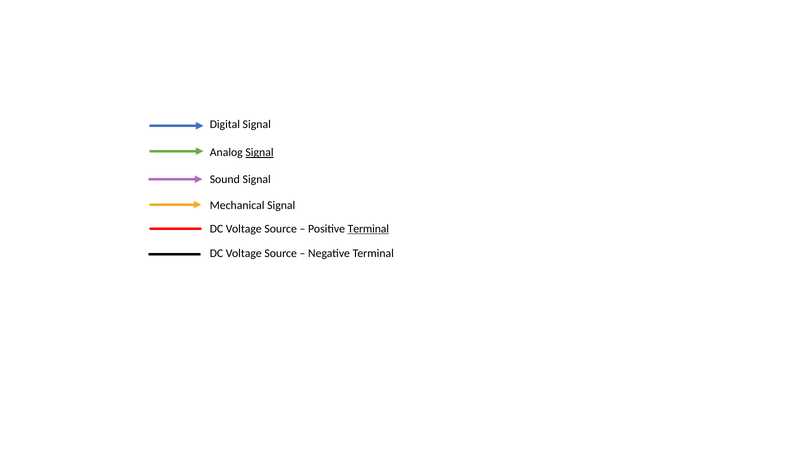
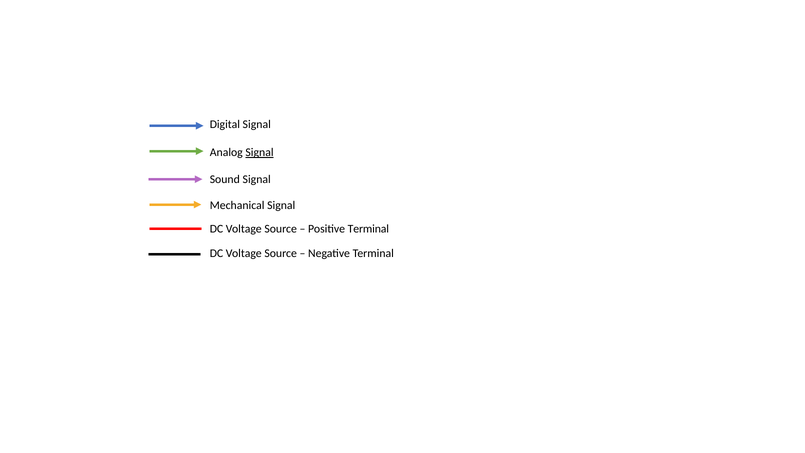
Terminal at (368, 229) underline: present -> none
